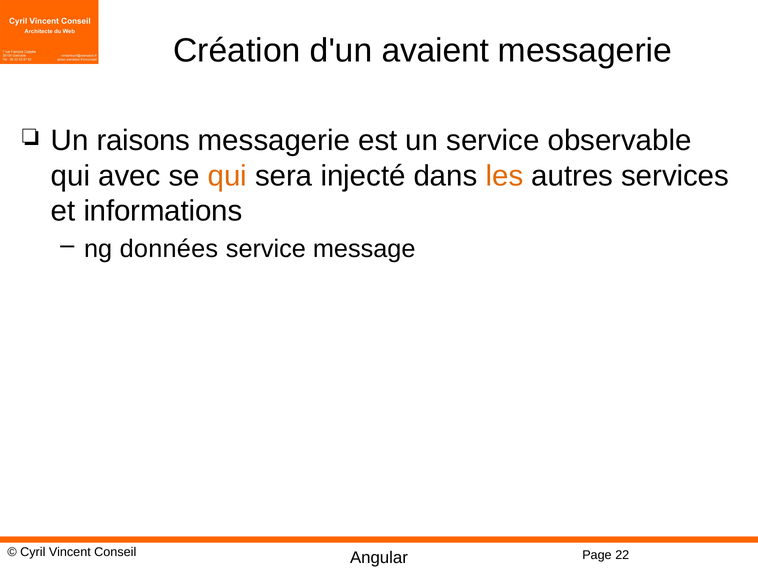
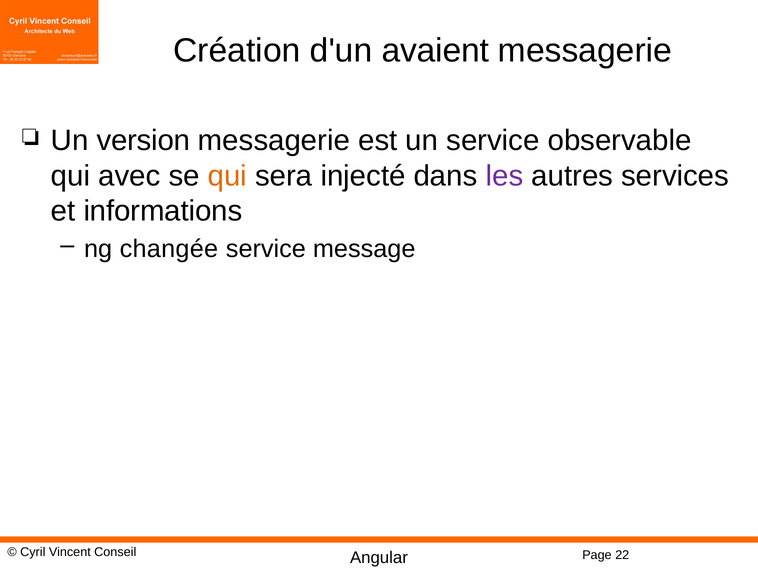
raisons: raisons -> version
les colour: orange -> purple
données: données -> changée
